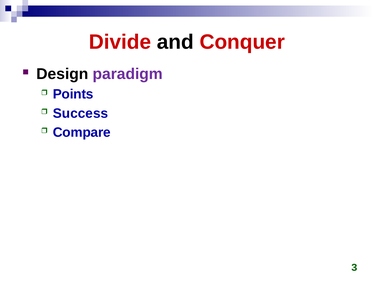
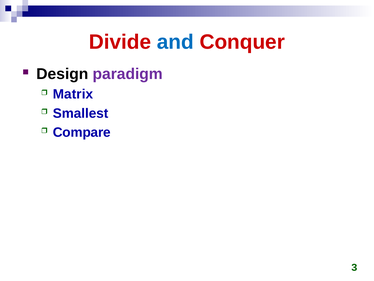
and colour: black -> blue
Points: Points -> Matrix
Success: Success -> Smallest
